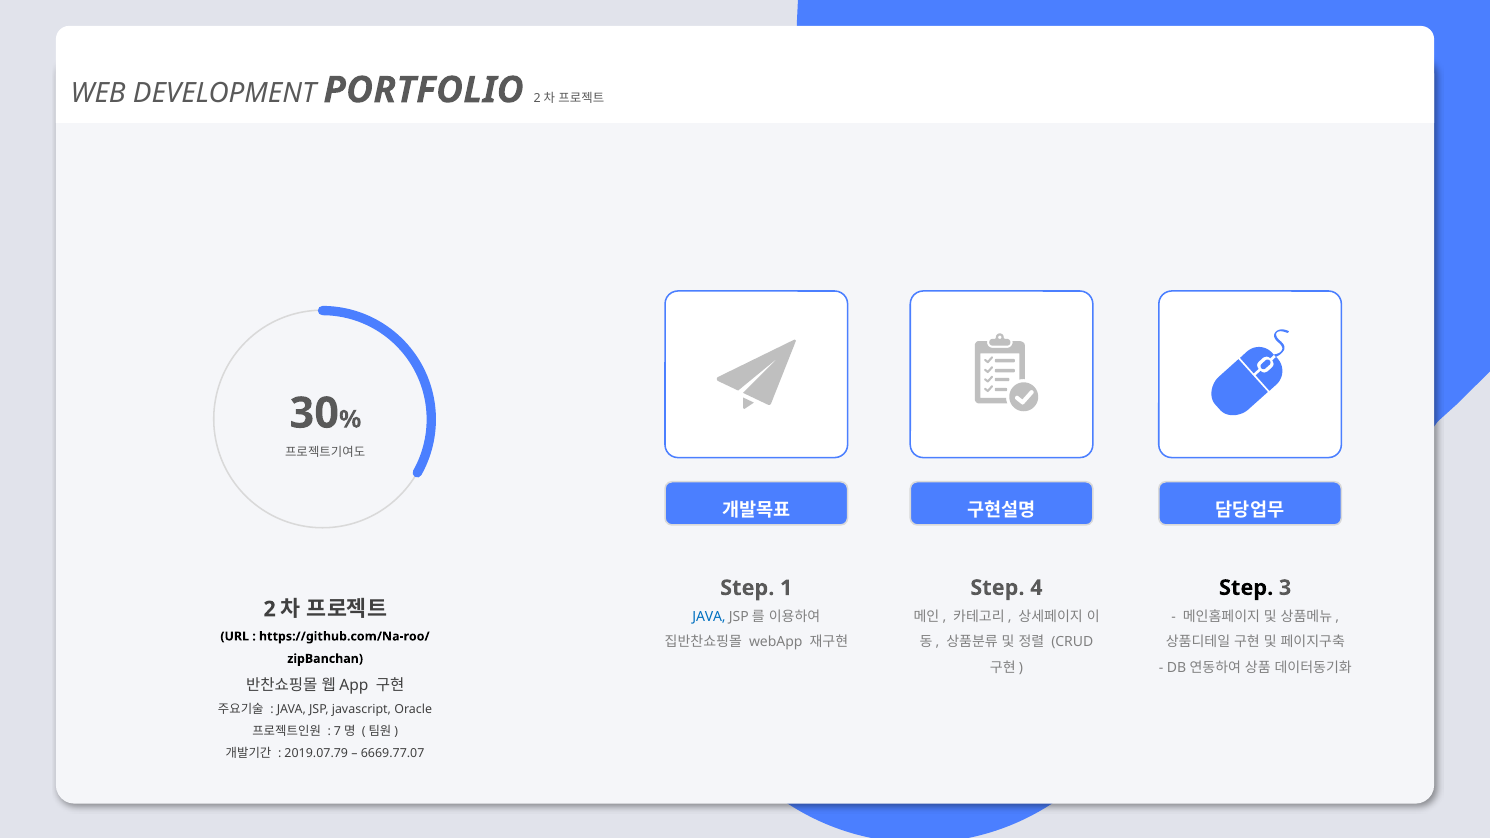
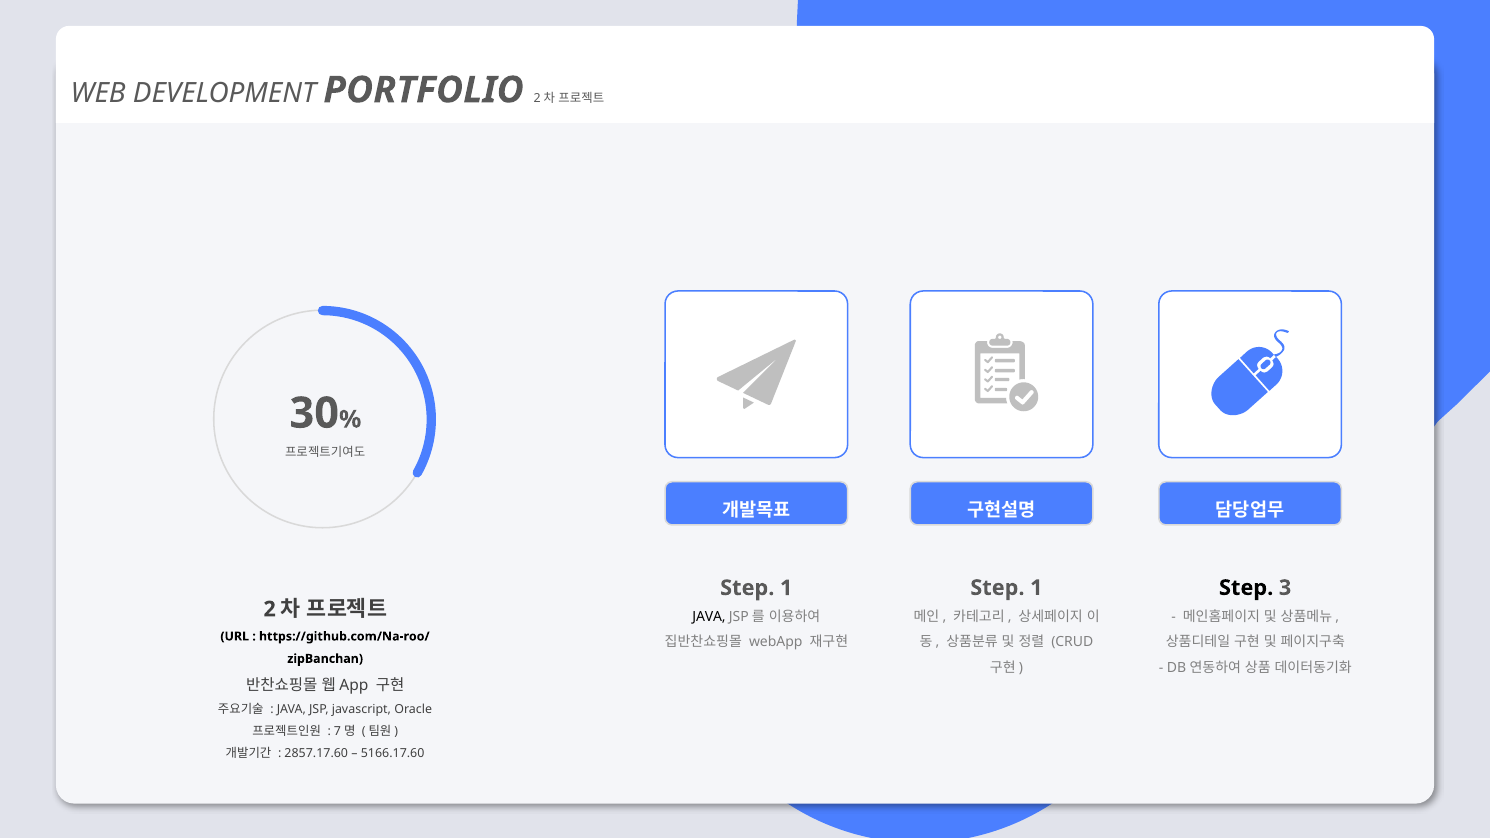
4 at (1036, 588): 4 -> 1
JAVA at (709, 617) colour: blue -> black
2019.07.79: 2019.07.79 -> 2857.17.60
6669.77.07: 6669.77.07 -> 5166.17.60
